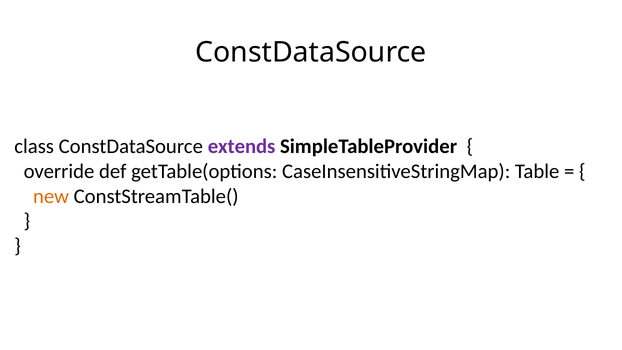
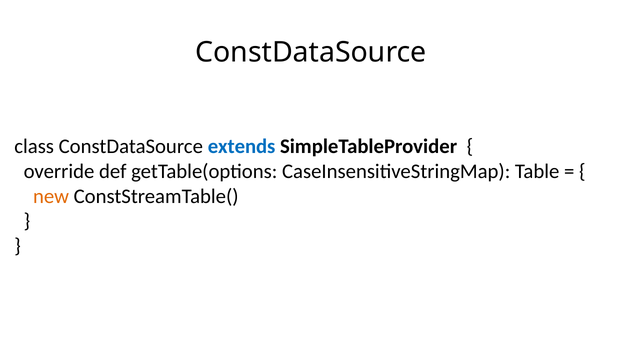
extends colour: purple -> blue
